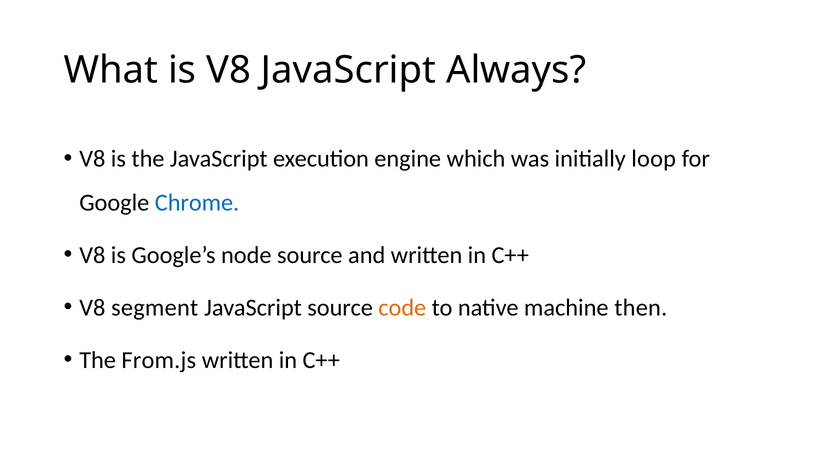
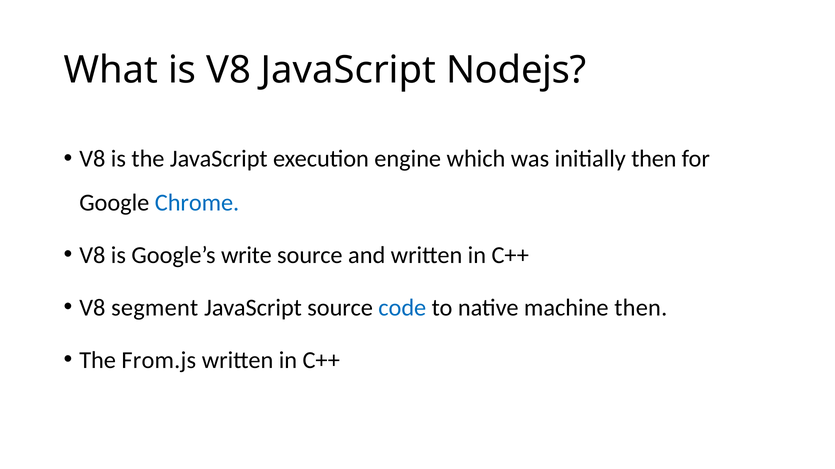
Always: Always -> Nodejs
initially loop: loop -> then
node: node -> write
code colour: orange -> blue
